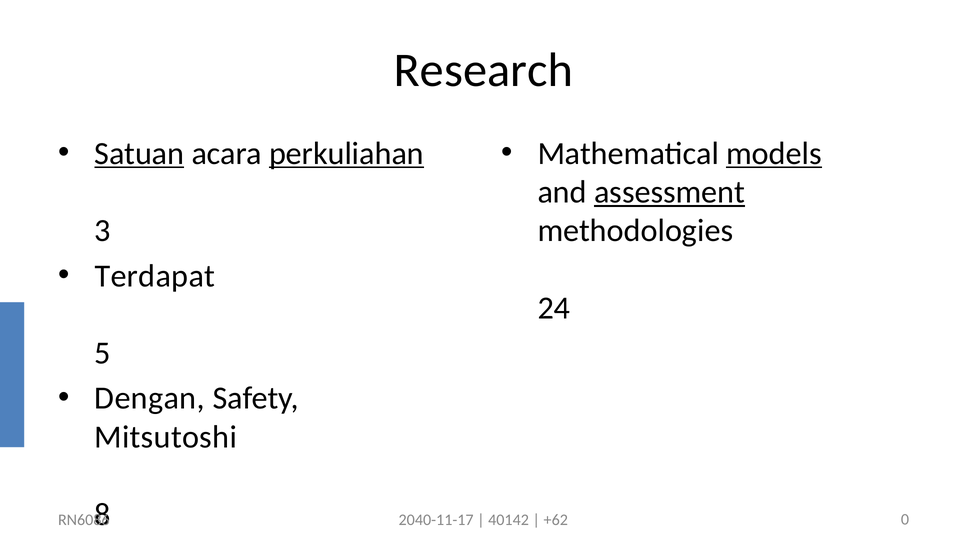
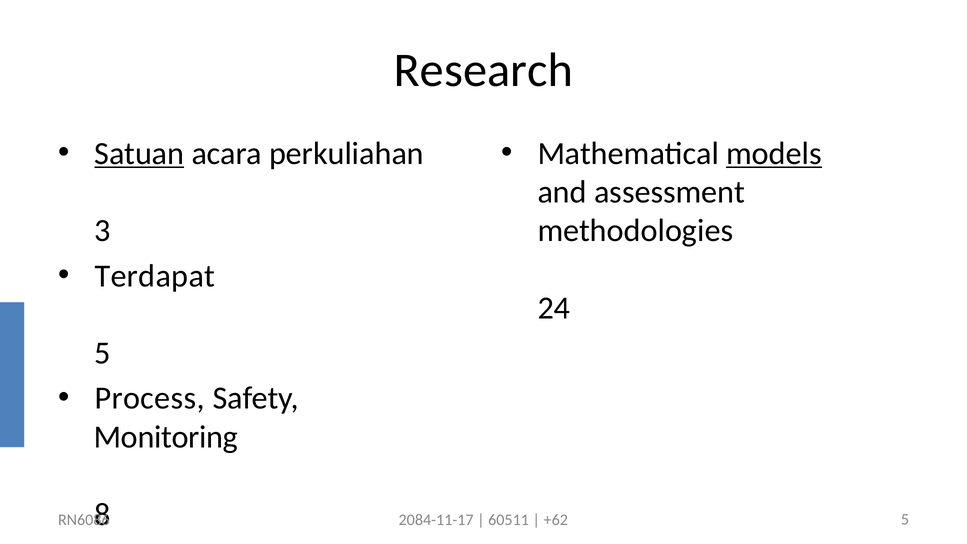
perkuliahan underline: present -> none
assessment underline: present -> none
Dengan: Dengan -> Process
Mitsutoshi: Mitsutoshi -> Monitoring
2040-11-17: 2040-11-17 -> 2084-11-17
40142: 40142 -> 60511
+62 0: 0 -> 5
